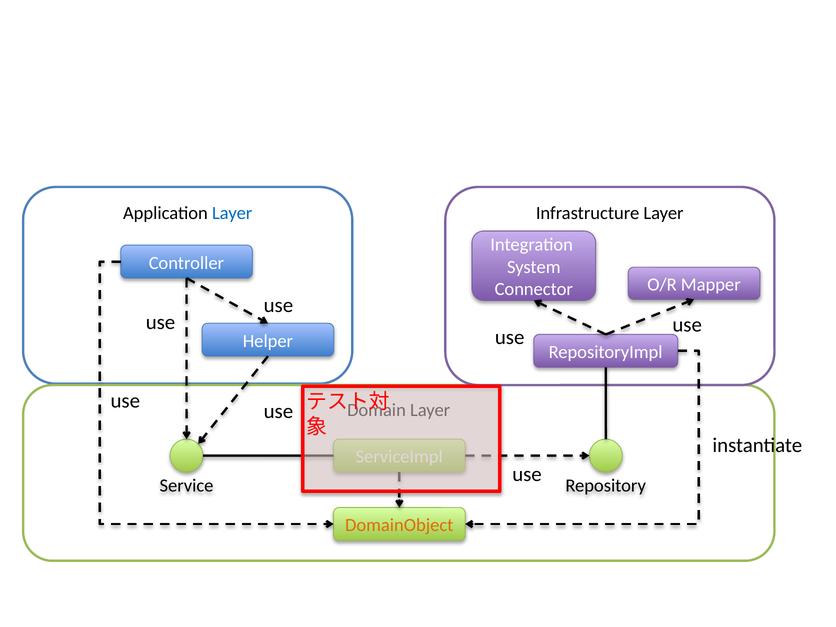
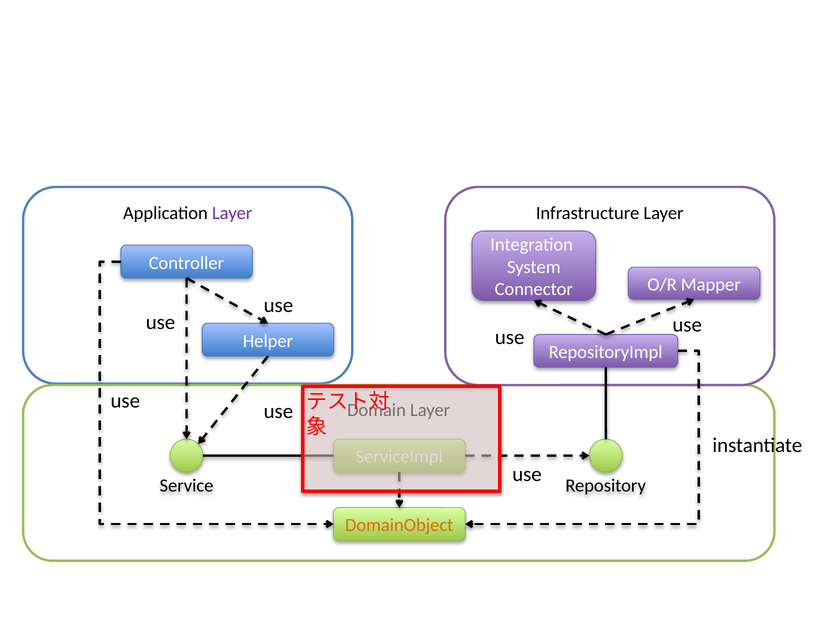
Layer at (232, 213) colour: blue -> purple
